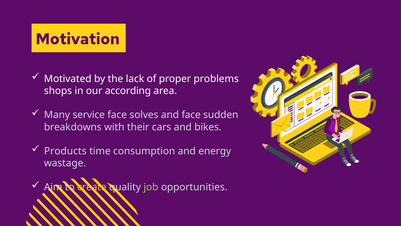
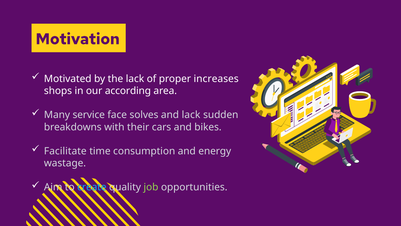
problems: problems -> increases
and face: face -> lack
Products: Products -> Facilitate
create colour: yellow -> light blue
